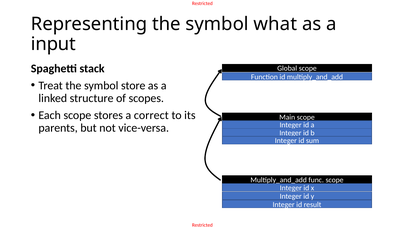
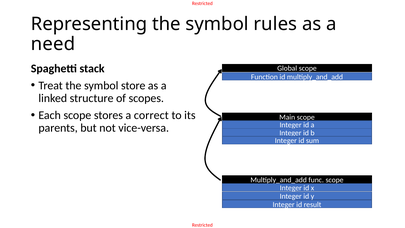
what: what -> rules
input: input -> need
